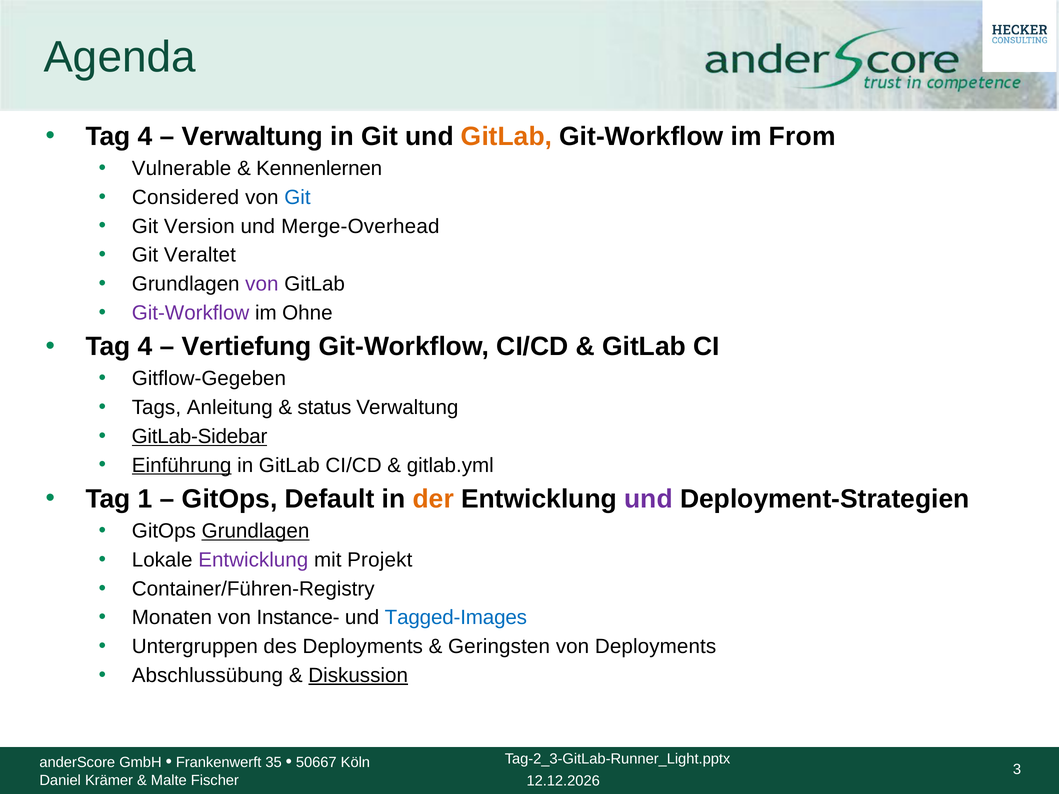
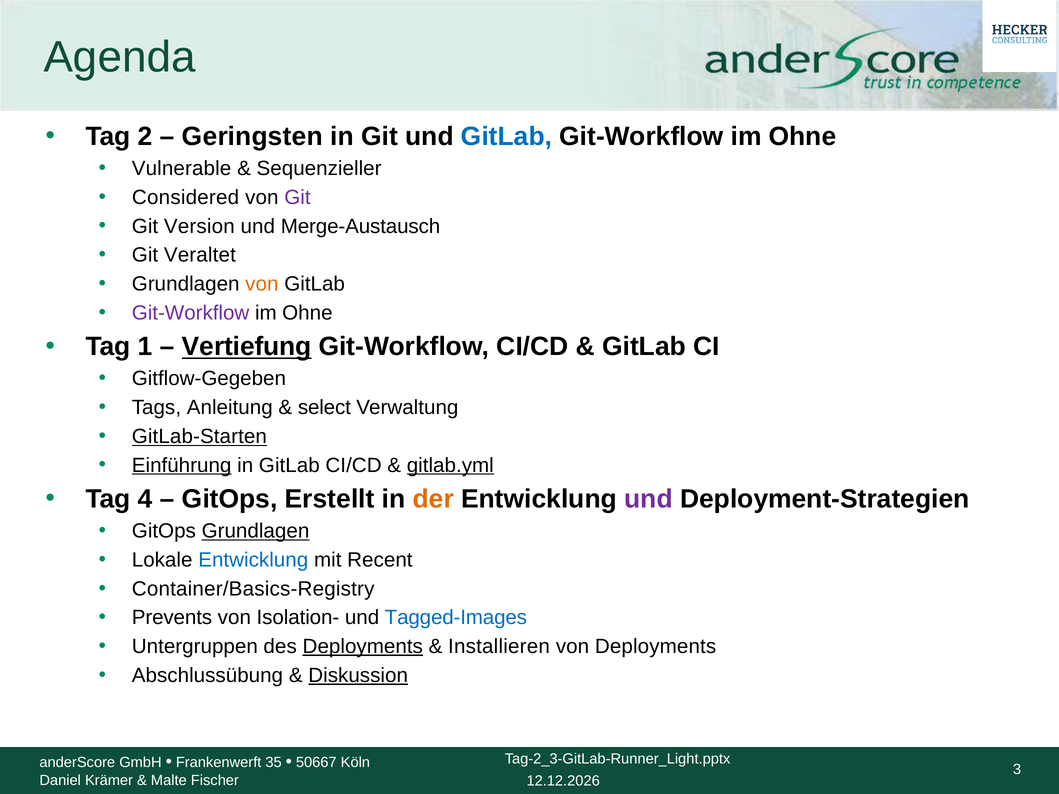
4 at (145, 137): 4 -> 2
Verwaltung at (253, 137): Verwaltung -> Geringsten
GitLab at (507, 137) colour: orange -> blue
From at (802, 137): From -> Ohne
Kennenlernen: Kennenlernen -> Sequenzieller
Git at (297, 197) colour: blue -> purple
Merge-Overhead: Merge-Overhead -> Merge-Austausch
von at (262, 284) colour: purple -> orange
4 at (145, 347): 4 -> 1
Vertiefung underline: none -> present
status: status -> select
GitLab-Sidebar: GitLab-Sidebar -> GitLab-Starten
gitlab.yml underline: none -> present
1: 1 -> 4
Default: Default -> Erstellt
Entwicklung at (253, 560) colour: purple -> blue
Projekt: Projekt -> Recent
Container/Führen-Registry: Container/Führen-Registry -> Container/Basics-Registry
Monaten: Monaten -> Prevents
Instance-: Instance- -> Isolation-
Deployments at (363, 647) underline: none -> present
Geringsten: Geringsten -> Installieren
